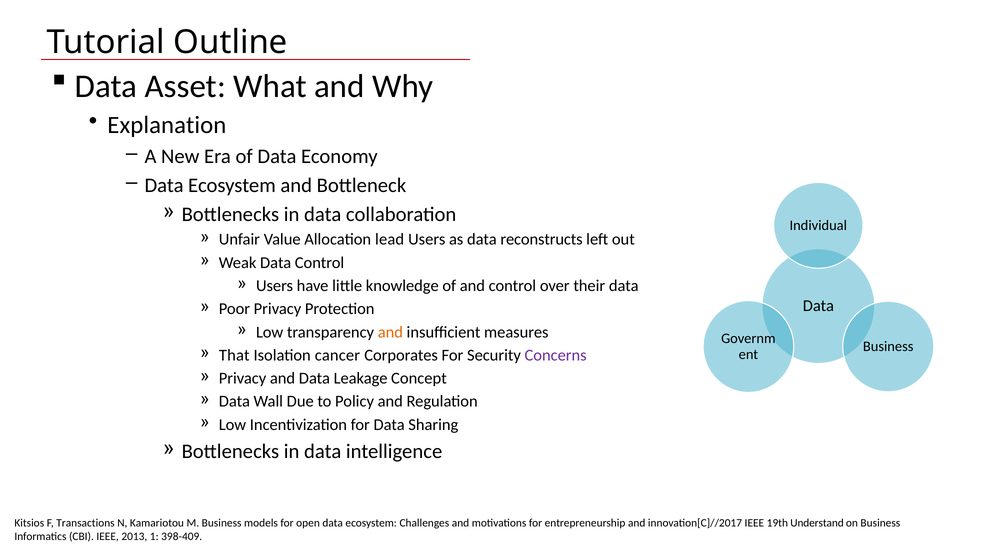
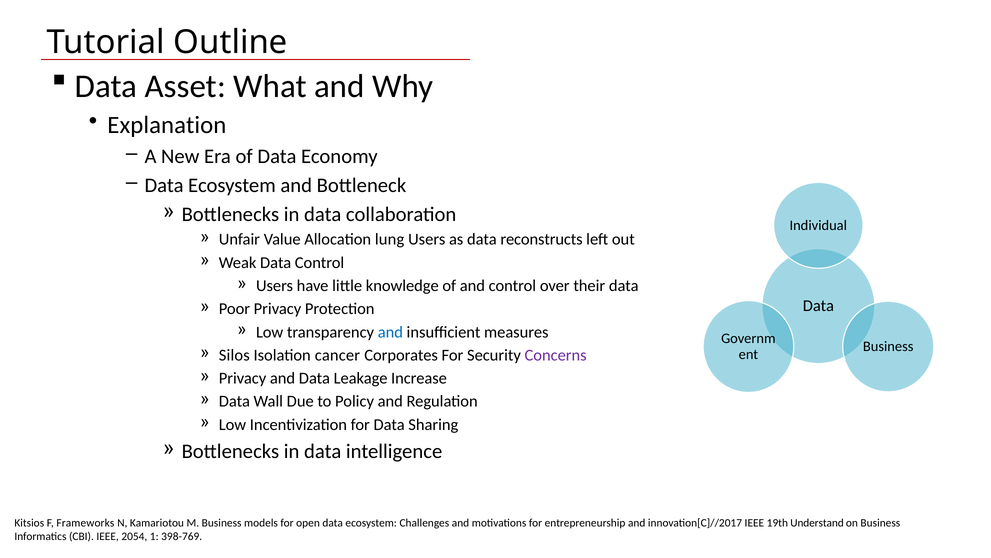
lead: lead -> lung
and at (390, 332) colour: orange -> blue
That: That -> Silos
Concept: Concept -> Increase
Transactions: Transactions -> Frameworks
2013: 2013 -> 2054
398-409: 398-409 -> 398-769
